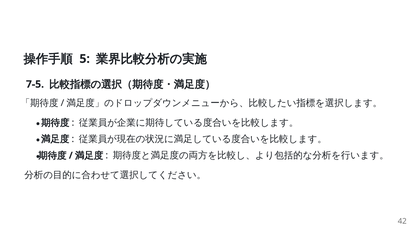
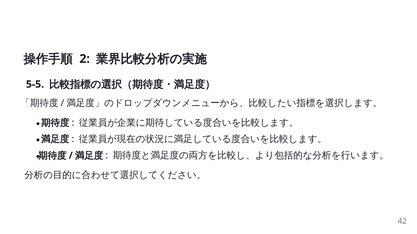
5: 5 -> 2
7-5: 7-5 -> 5-5
